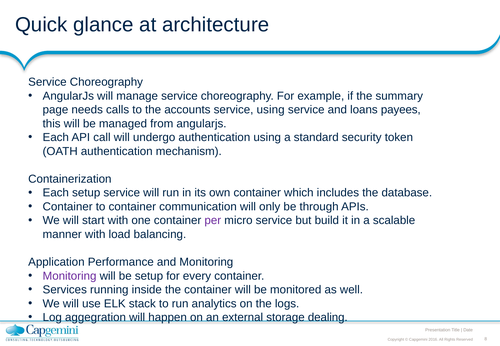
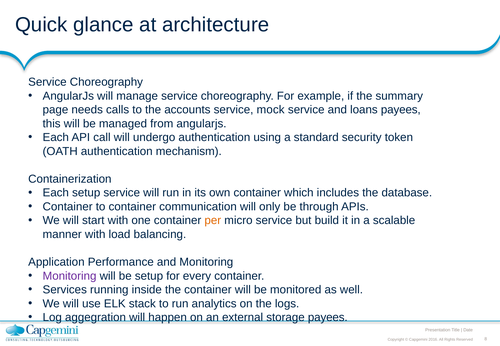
service using: using -> mock
per colour: purple -> orange
storage dealing: dealing -> payees
